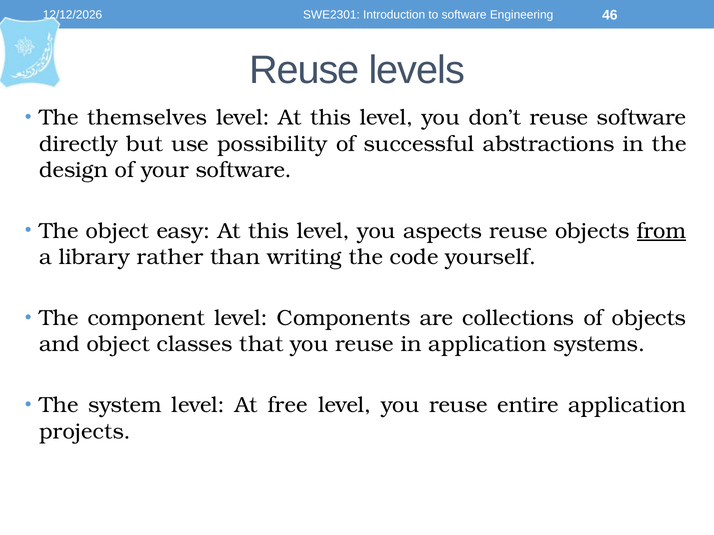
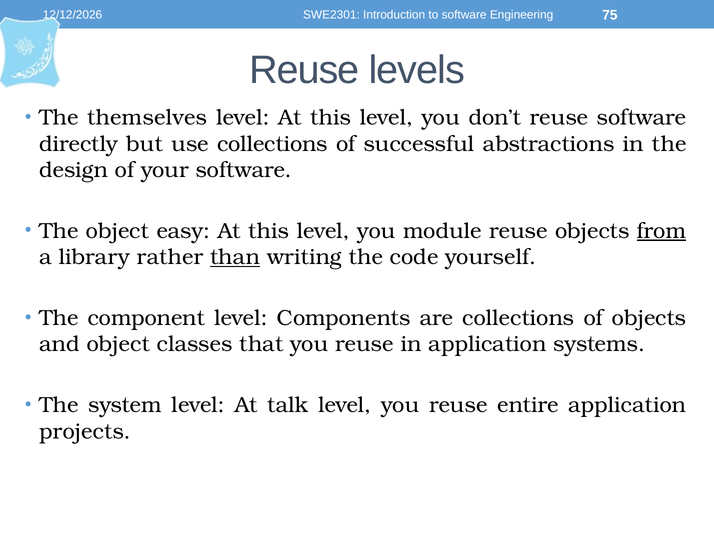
46: 46 -> 75
use possibility: possibility -> collections
aspects: aspects -> module
than underline: none -> present
free: free -> talk
